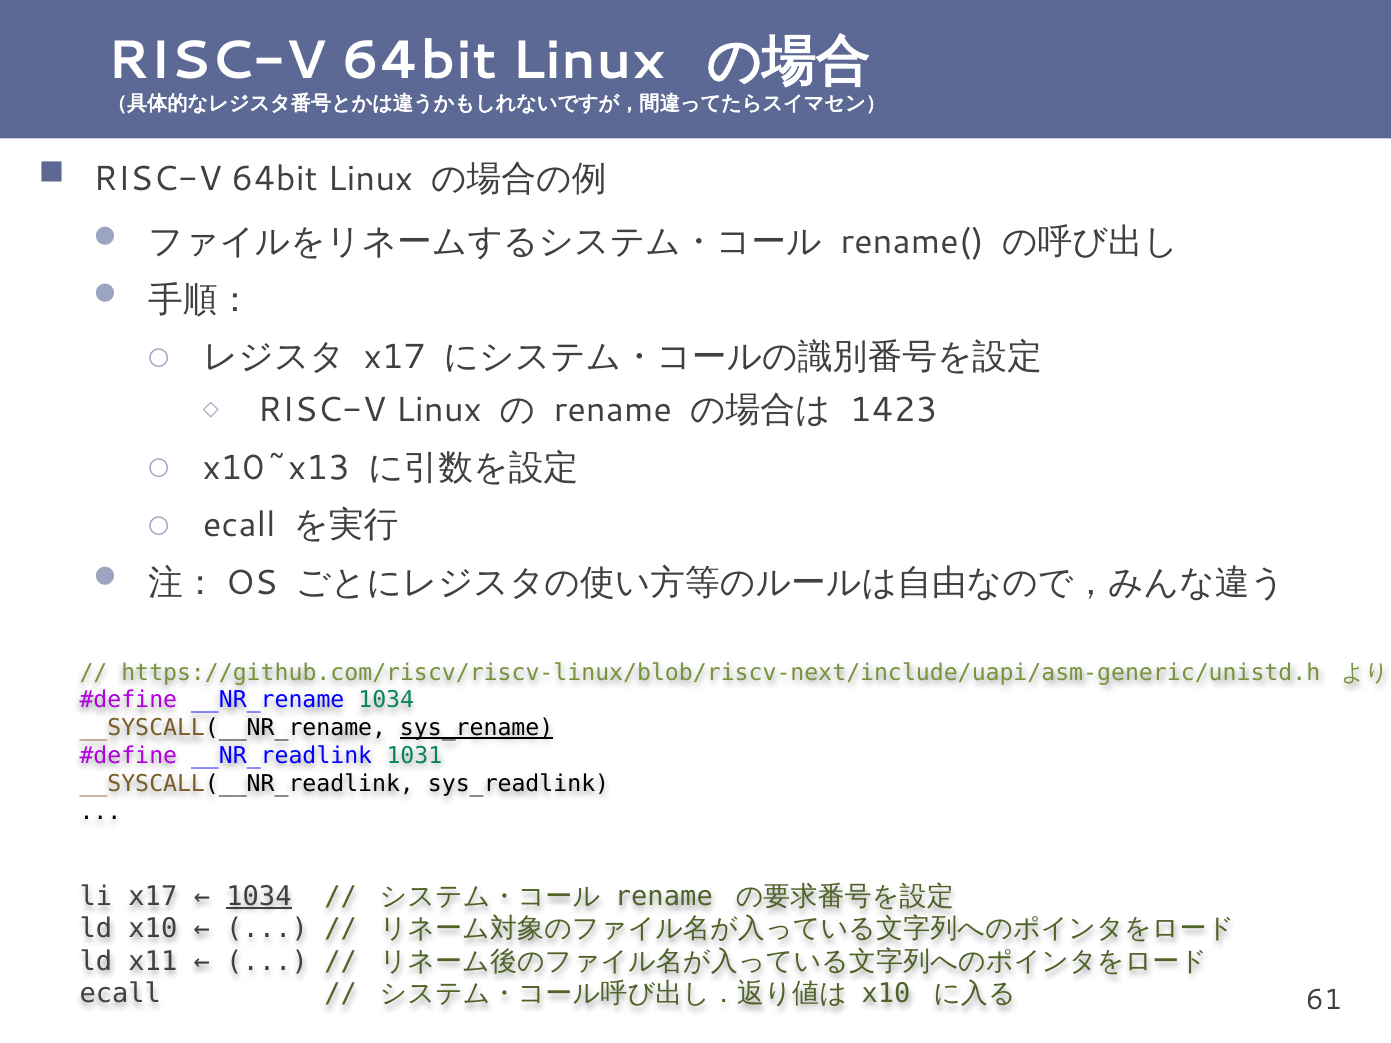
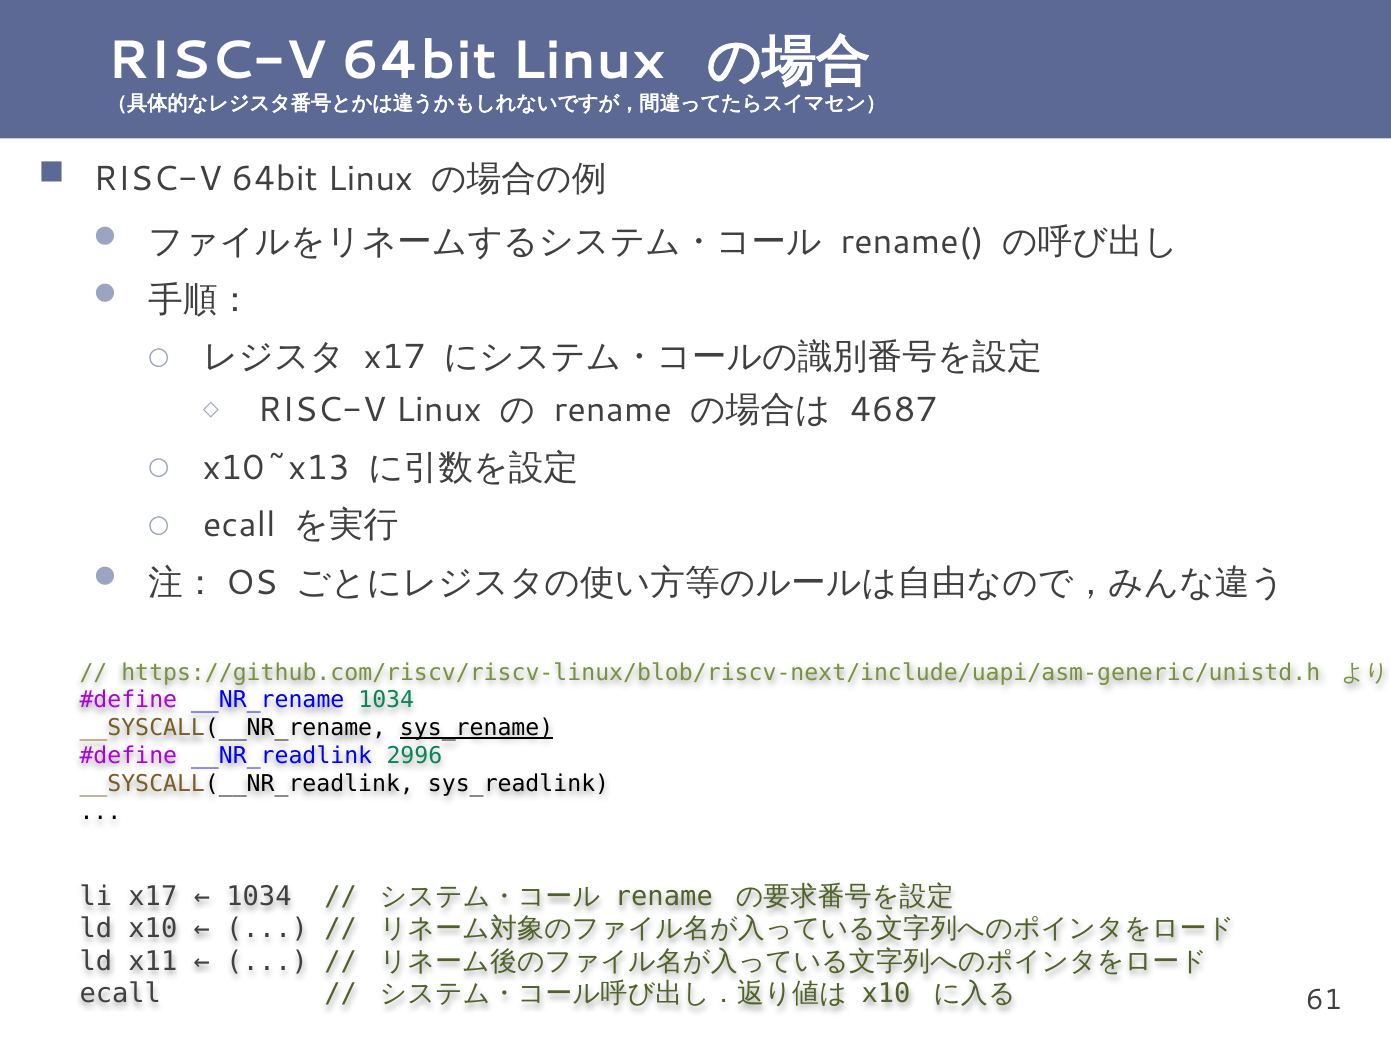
1423: 1423 -> 4687
1031: 1031 -> 2996
1034 at (259, 897) underline: present -> none
